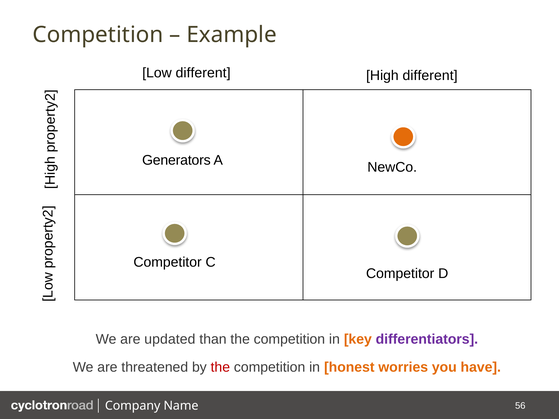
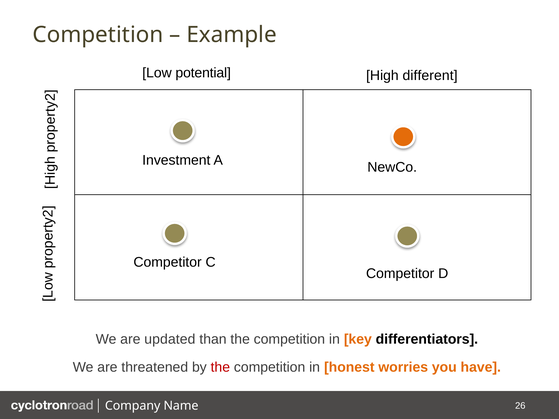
Low different: different -> potential
Generators: Generators -> Investment
differentiators colour: purple -> black
56: 56 -> 26
